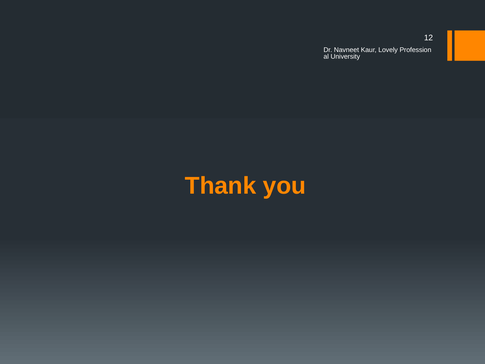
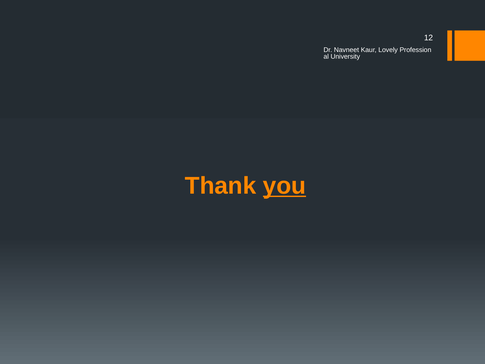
you underline: none -> present
